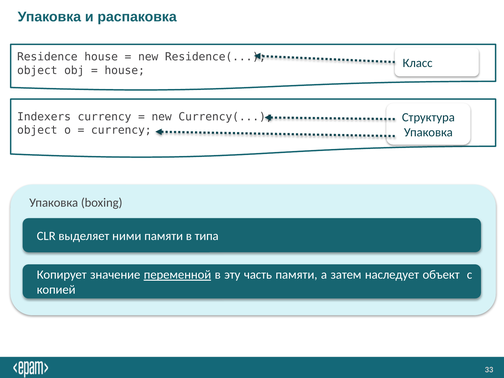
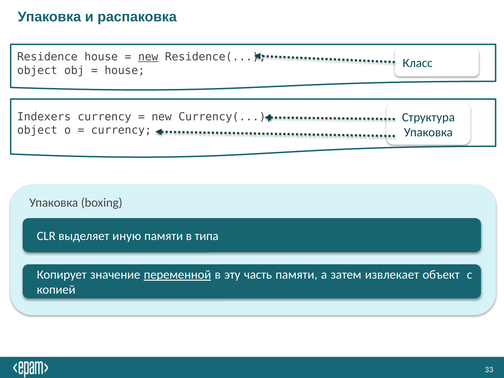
new at (148, 57) underline: none -> present
ними: ними -> иную
наследует: наследует -> извлекает
